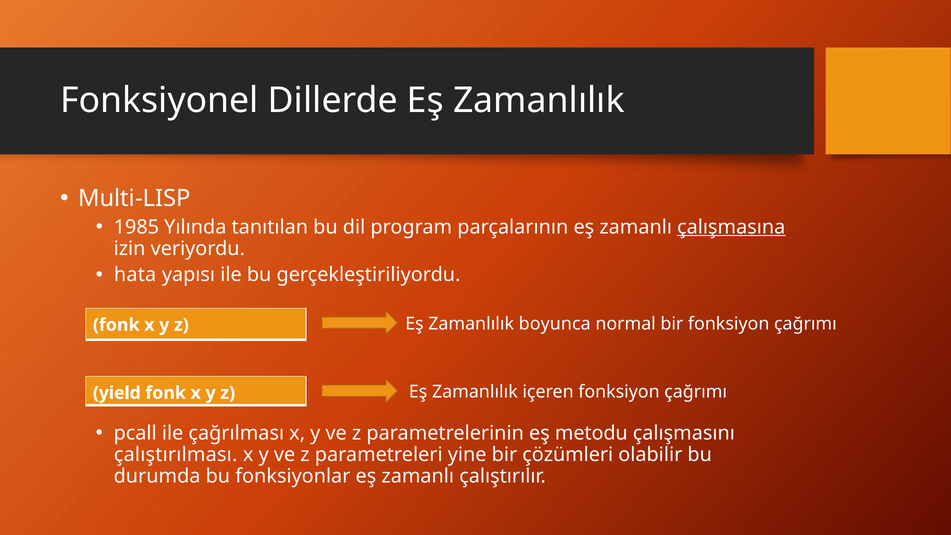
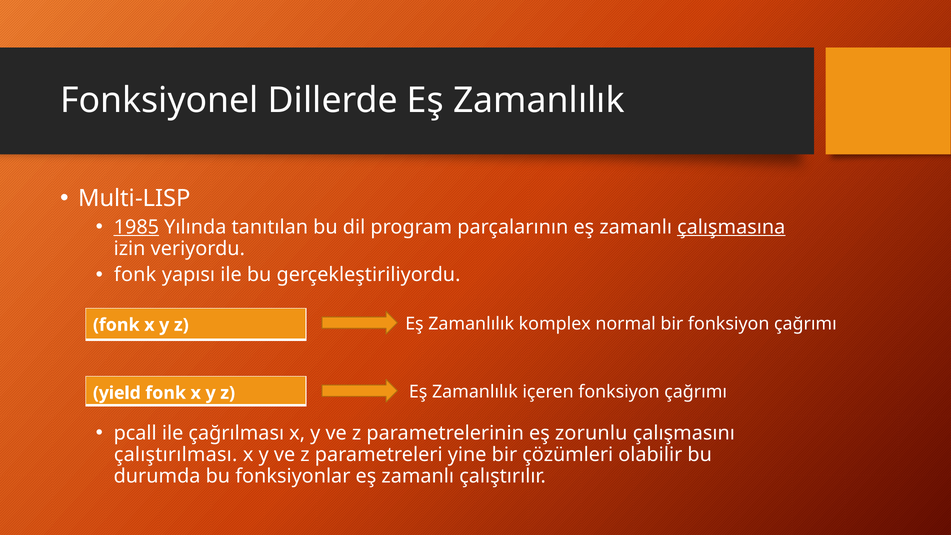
1985 underline: none -> present
hata at (135, 275): hata -> fonk
boyunca: boyunca -> komplex
metodu: metodu -> zorunlu
